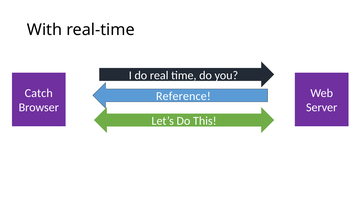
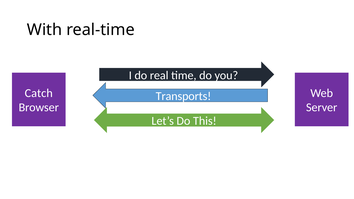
Reference: Reference -> Transports
